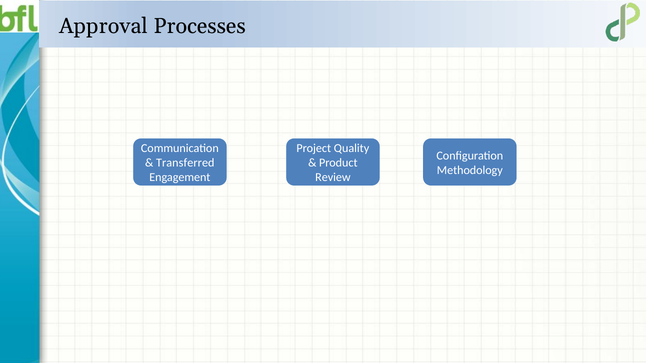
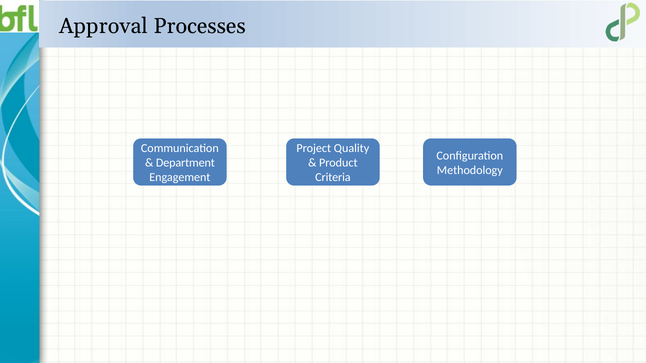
Transferred: Transferred -> Department
Review: Review -> Criteria
